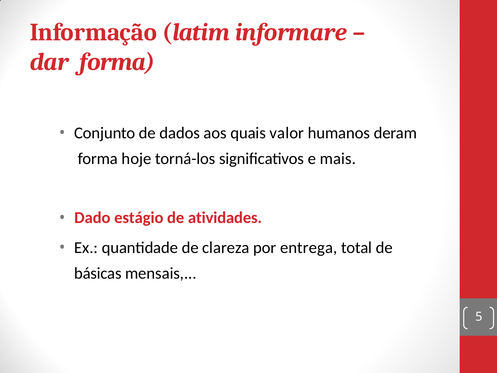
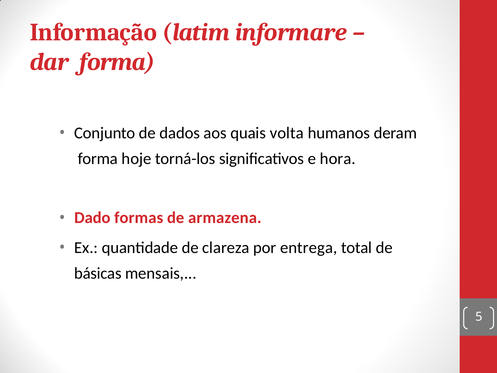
valor: valor -> volta
mais: mais -> hora
estágio: estágio -> formas
atividades: atividades -> armazena
